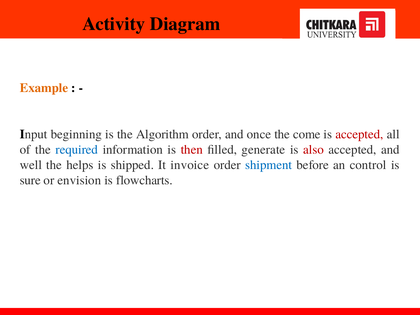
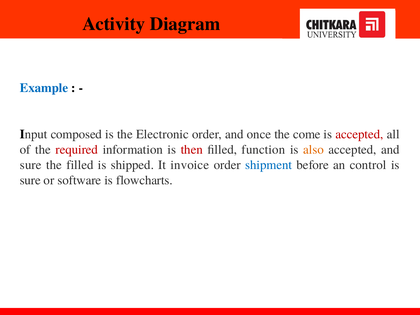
Example colour: orange -> blue
beginning: beginning -> composed
Algorithm: Algorithm -> Electronic
required colour: blue -> red
generate: generate -> function
also colour: red -> orange
well at (31, 165): well -> sure
the helps: helps -> filled
envision: envision -> software
